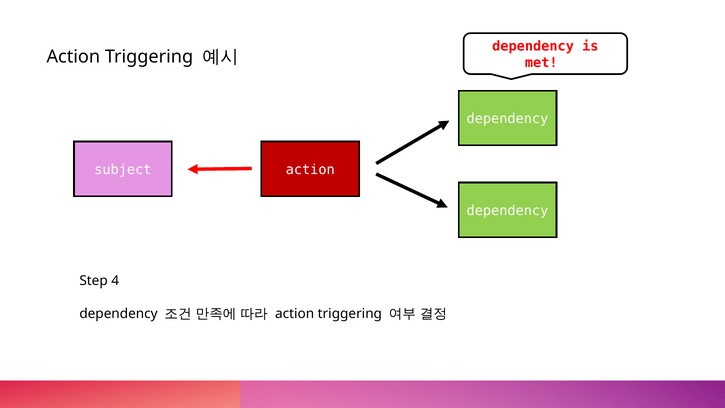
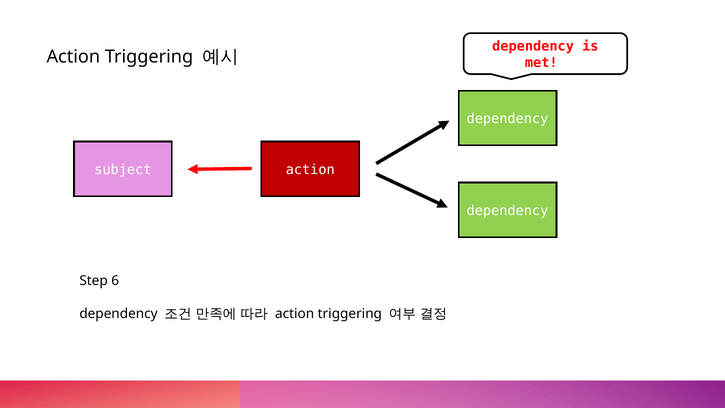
4: 4 -> 6
